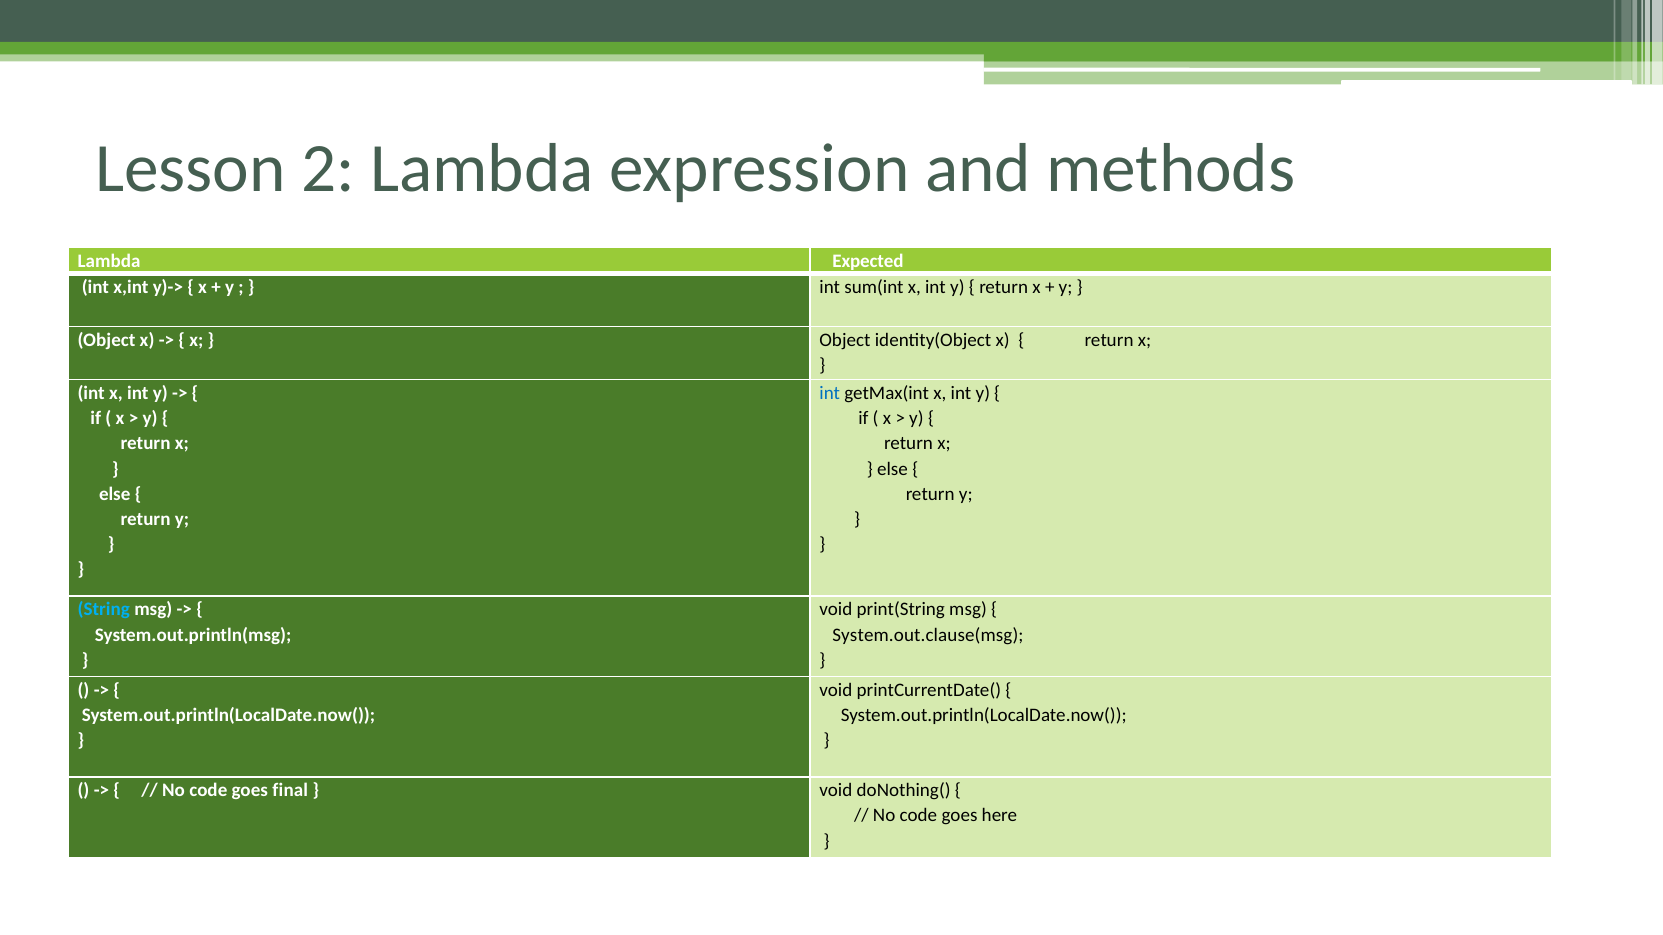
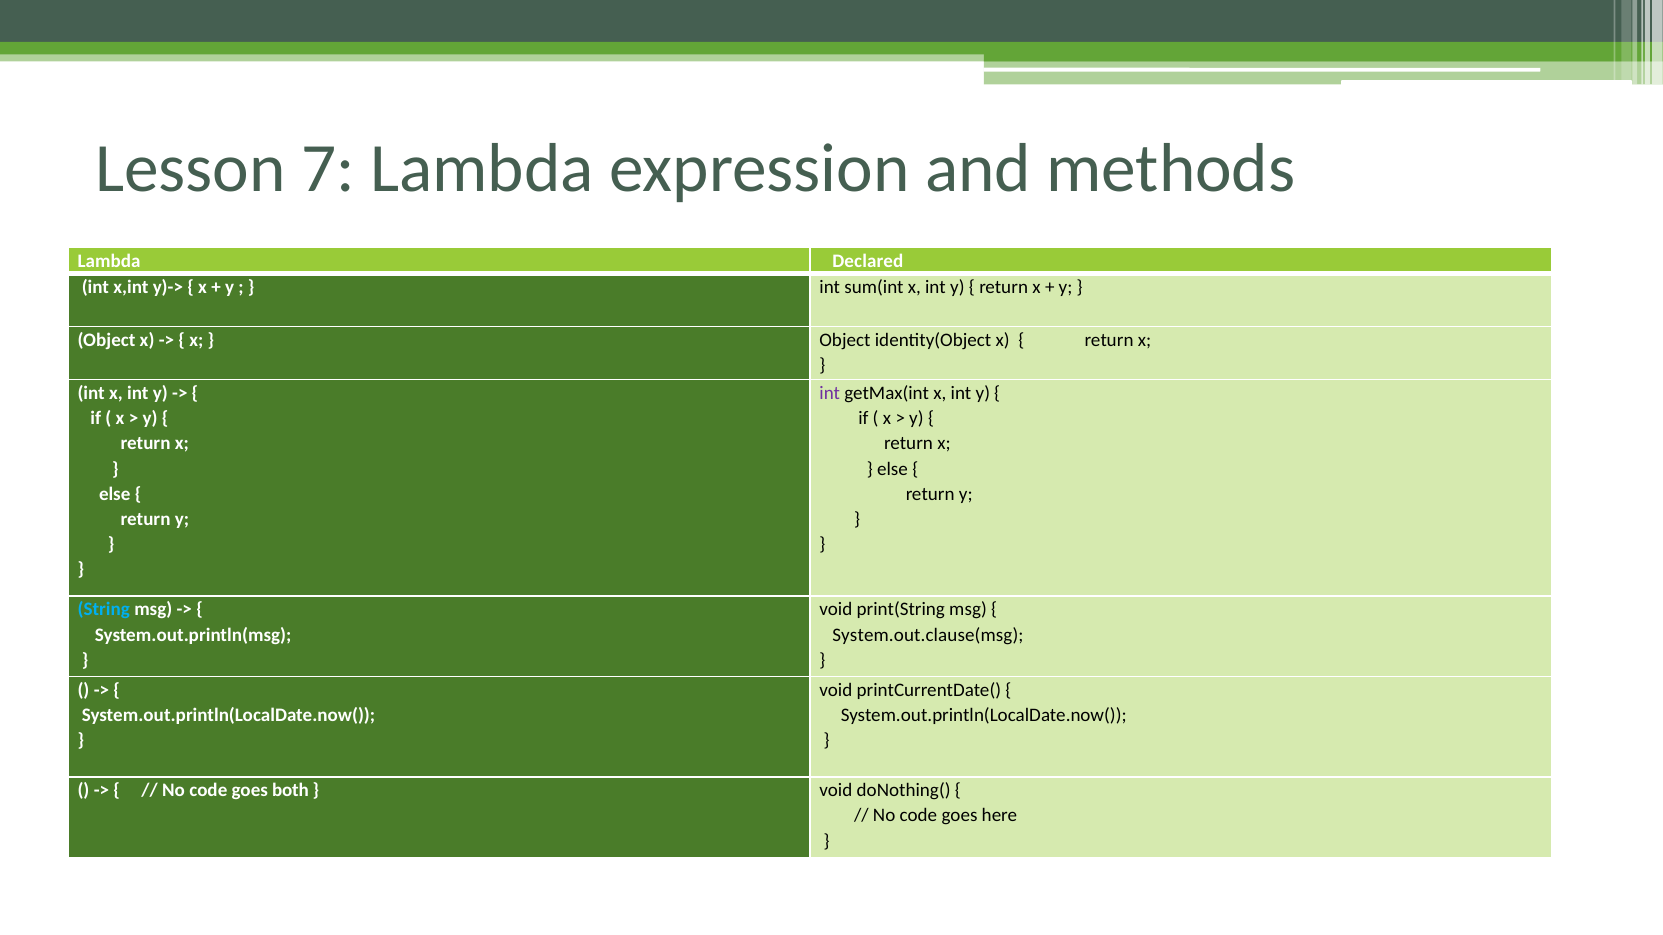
2: 2 -> 7
Expected: Expected -> Declared
int at (830, 394) colour: blue -> purple
final: final -> both
